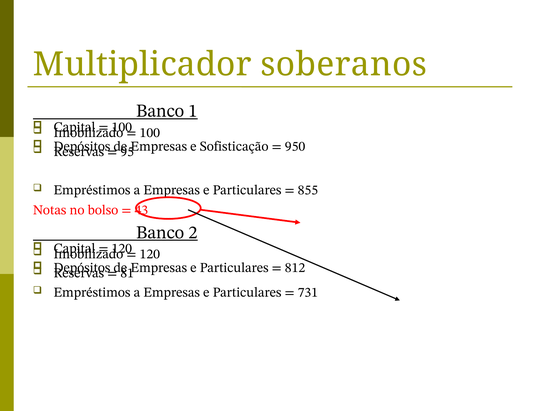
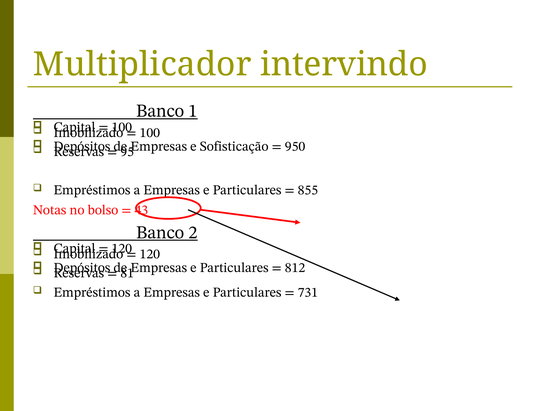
soberanos: soberanos -> intervindo
